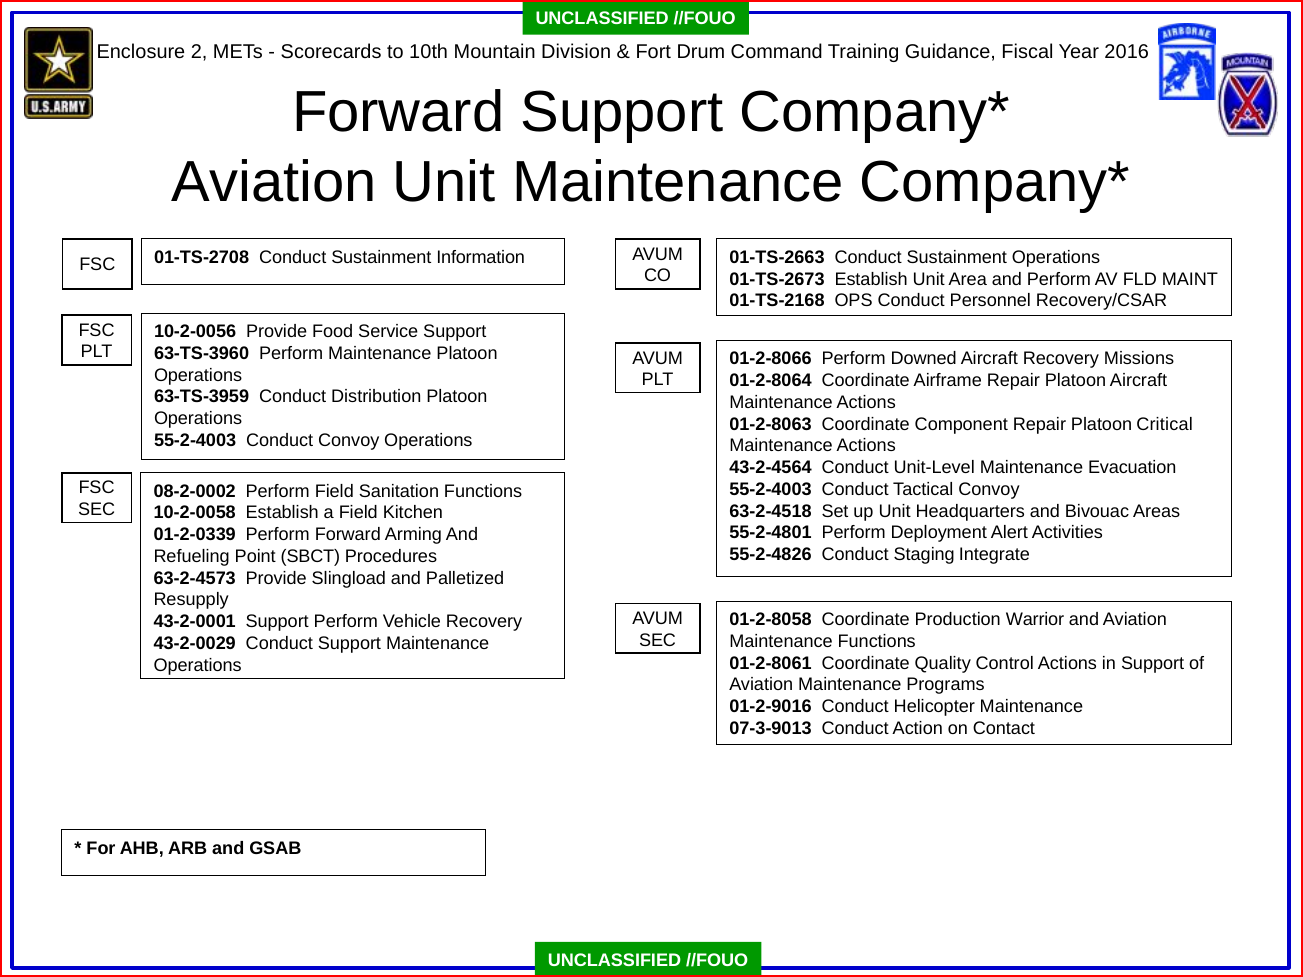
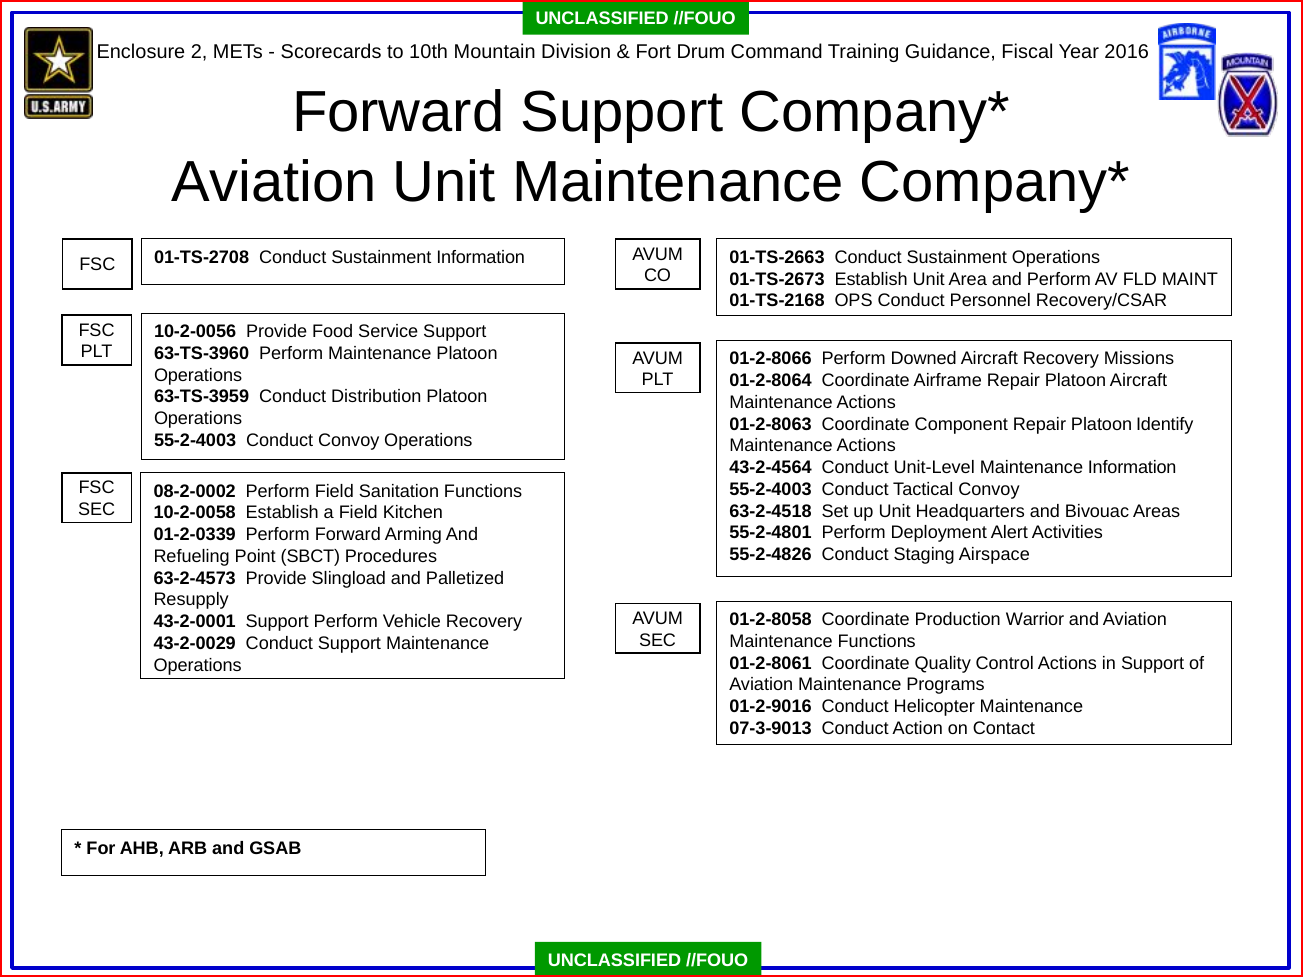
Critical: Critical -> Identify
Maintenance Evacuation: Evacuation -> Information
Integrate: Integrate -> Airspace
